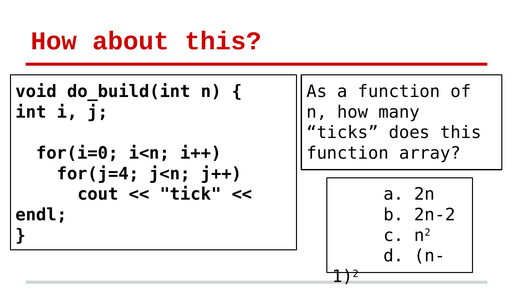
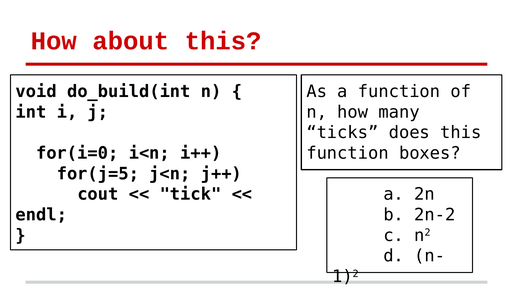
array: array -> boxes
for(j=4: for(j=4 -> for(j=5
